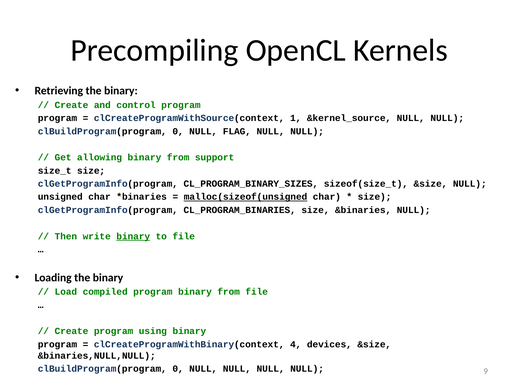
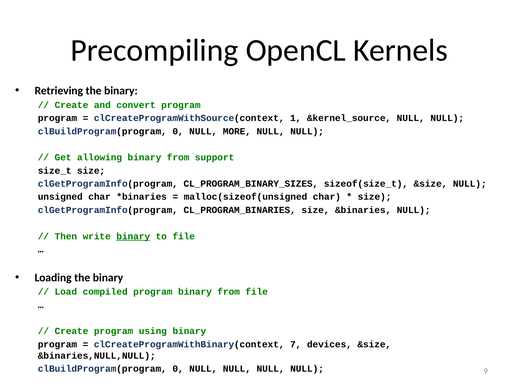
control: control -> convert
FLAG: FLAG -> MORE
malloc(sizeof(unsigned underline: present -> none
4: 4 -> 7
